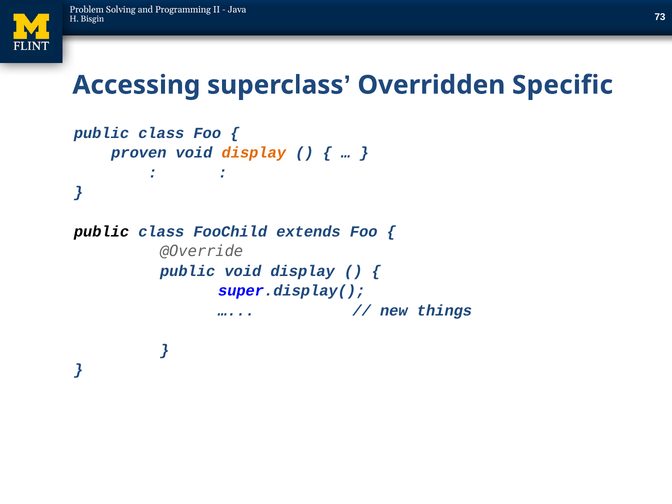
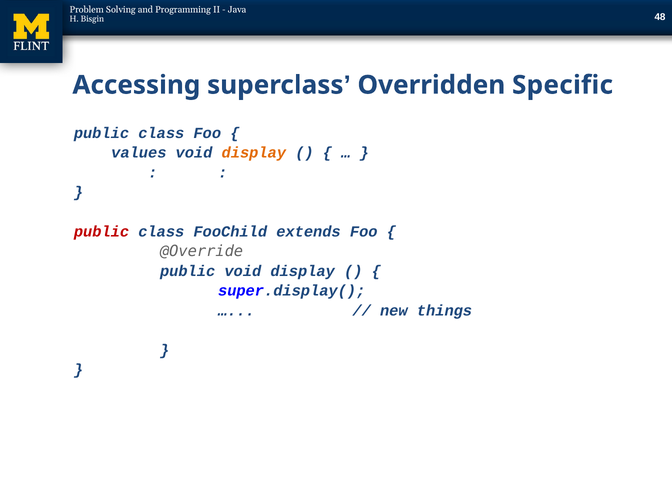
73: 73 -> 48
proven: proven -> values
public at (102, 232) colour: black -> red
